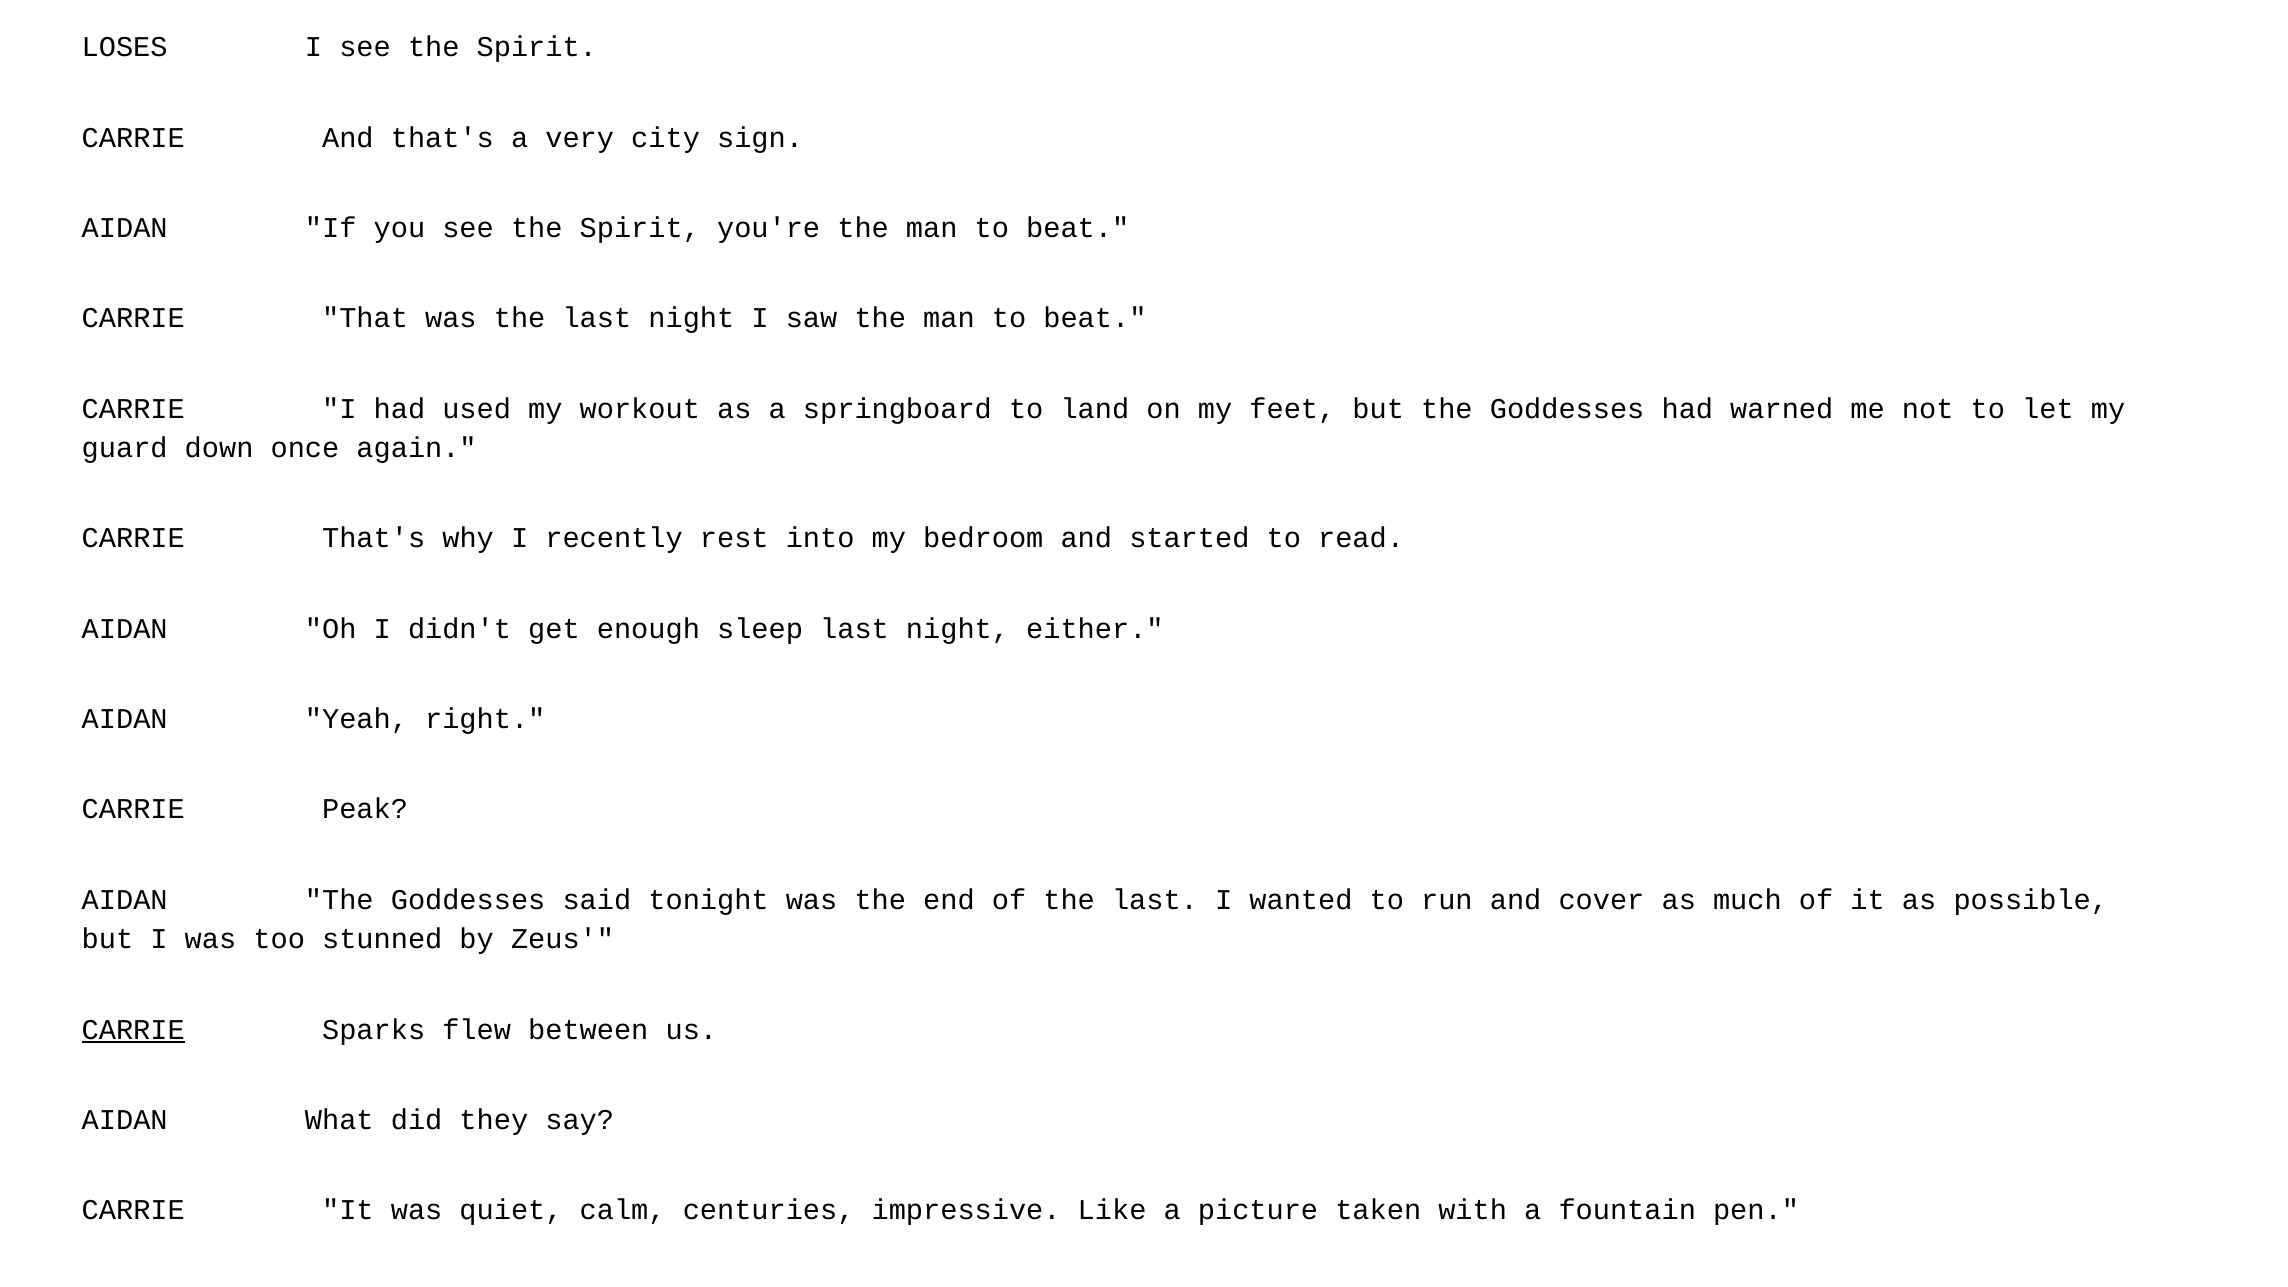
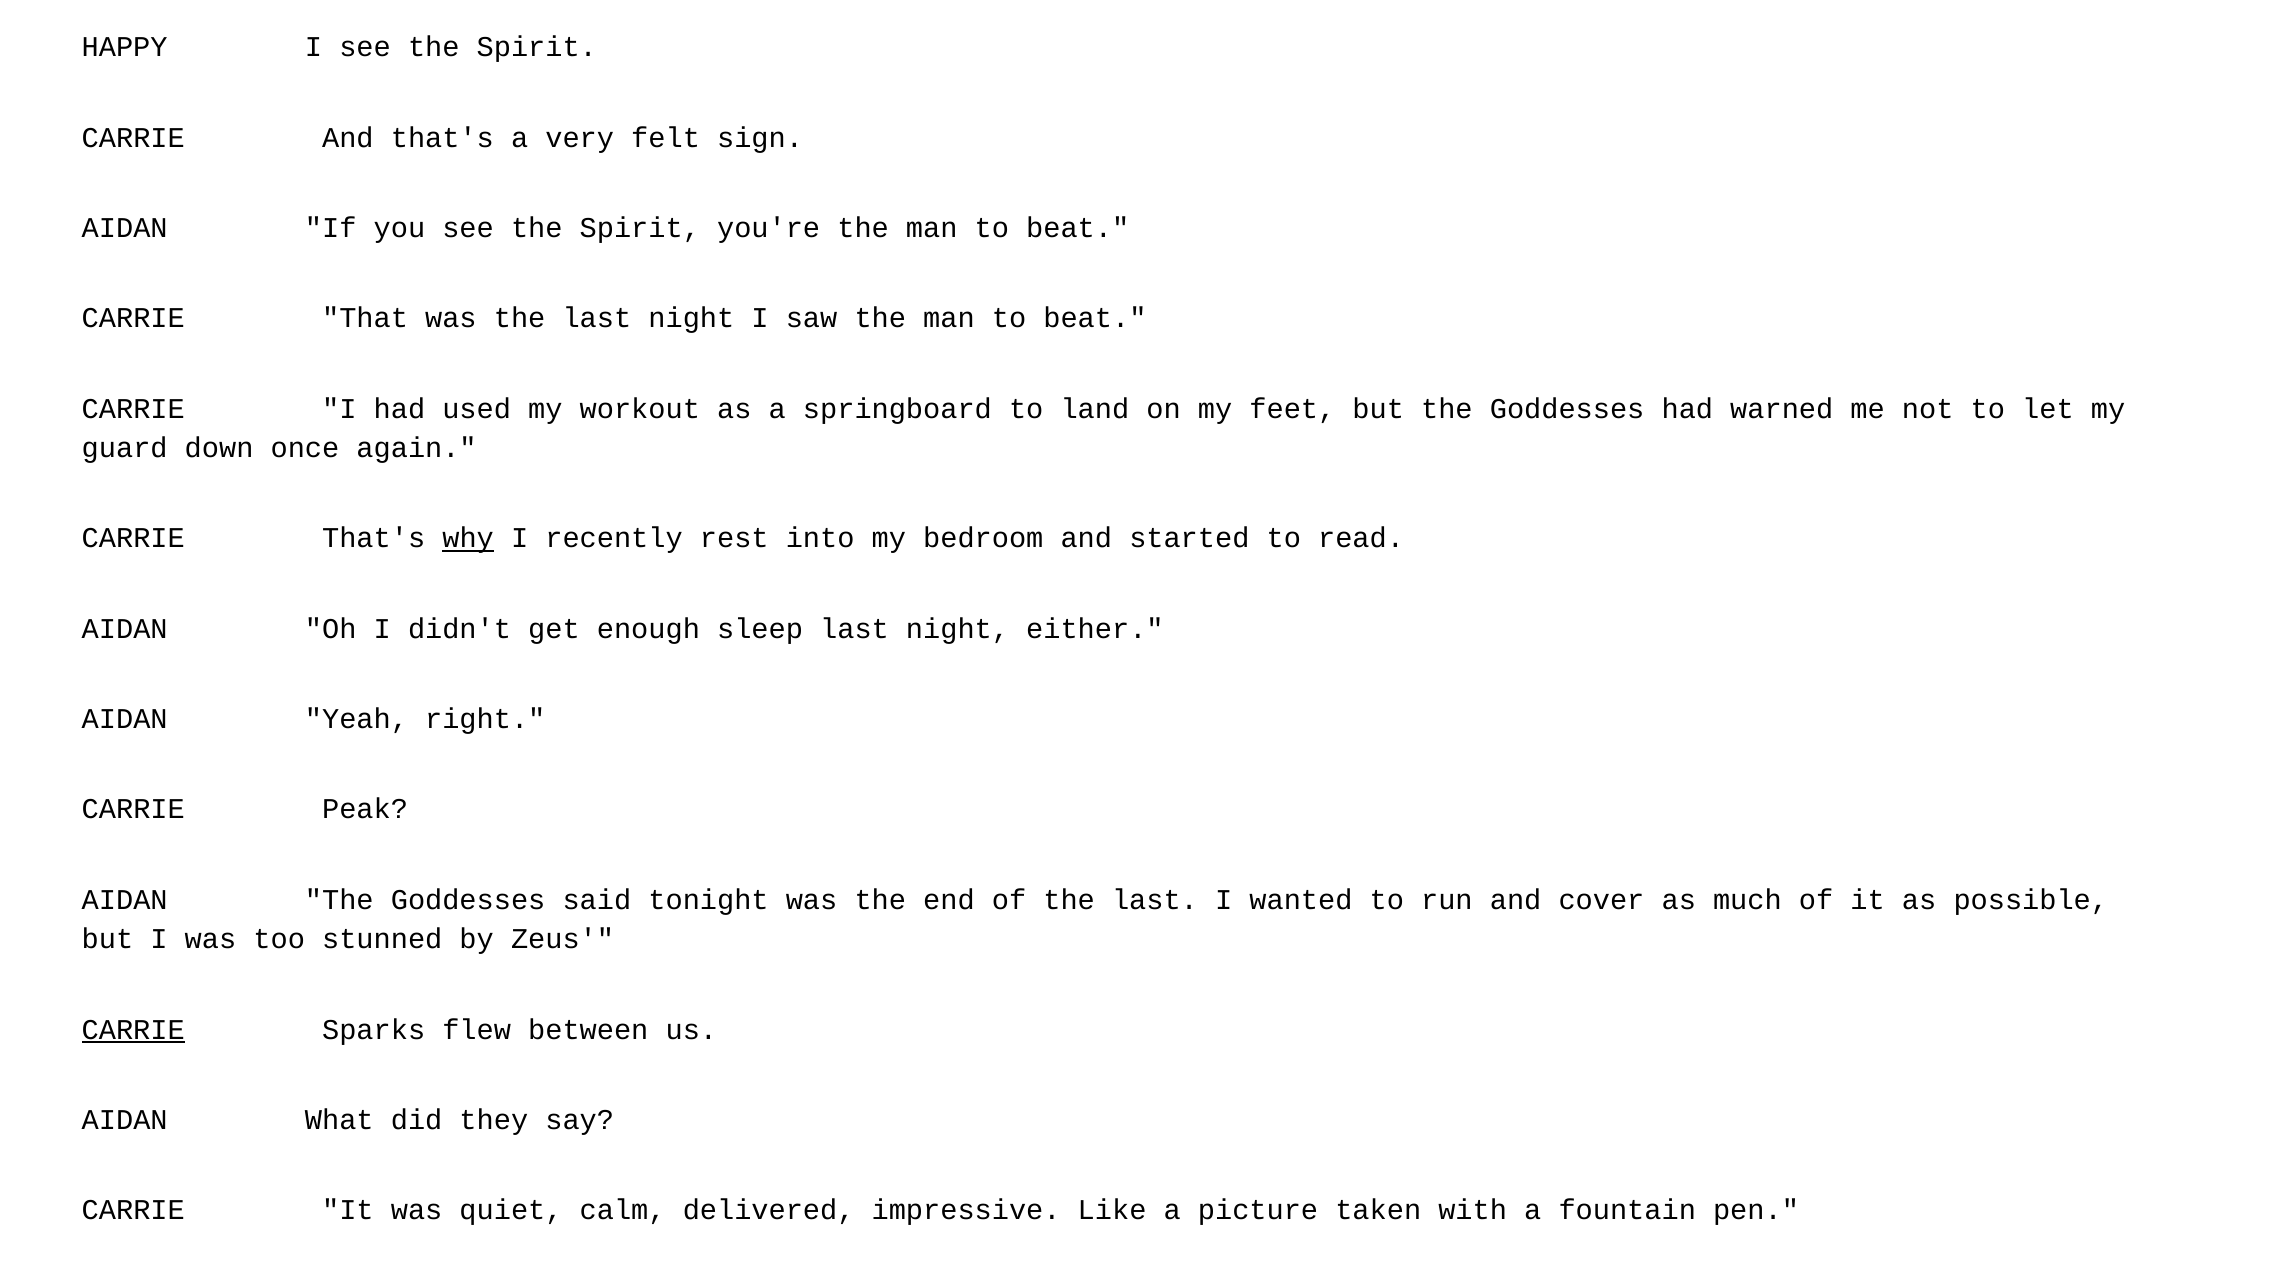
LOSES: LOSES -> HAPPY
city: city -> felt
why underline: none -> present
centuries: centuries -> delivered
